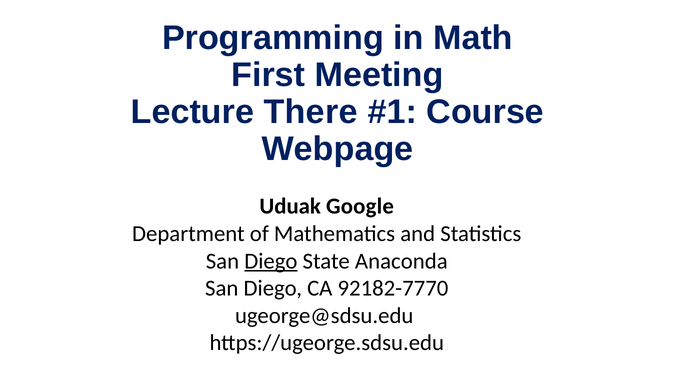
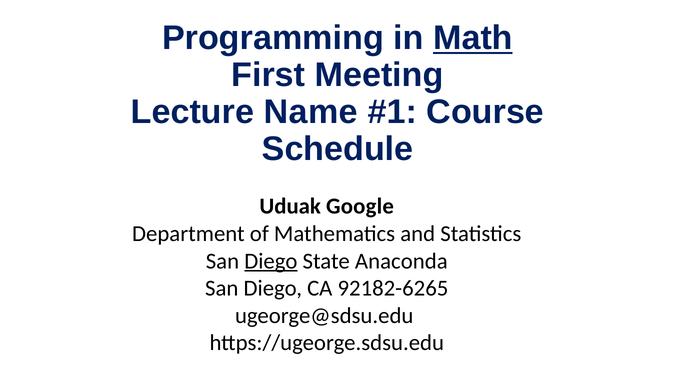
Math underline: none -> present
There: There -> Name
Webpage: Webpage -> Schedule
92182-7770: 92182-7770 -> 92182-6265
